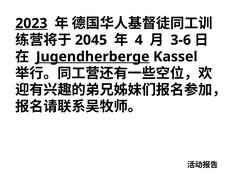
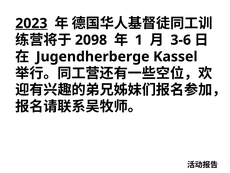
2045: 2045 -> 2098
4: 4 -> 1
Jugendherberge underline: present -> none
